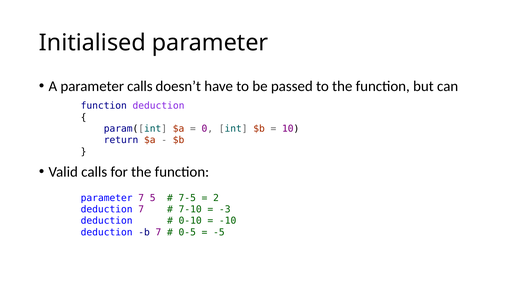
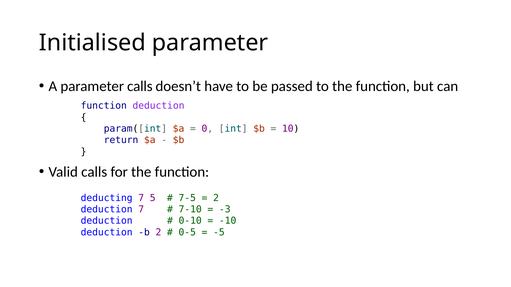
parameter at (107, 198): parameter -> deducting
b 7: 7 -> 2
